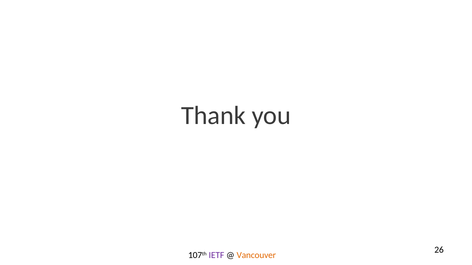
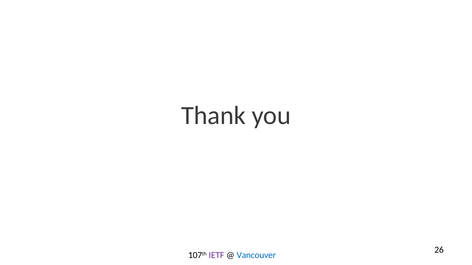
Vancouver colour: orange -> blue
